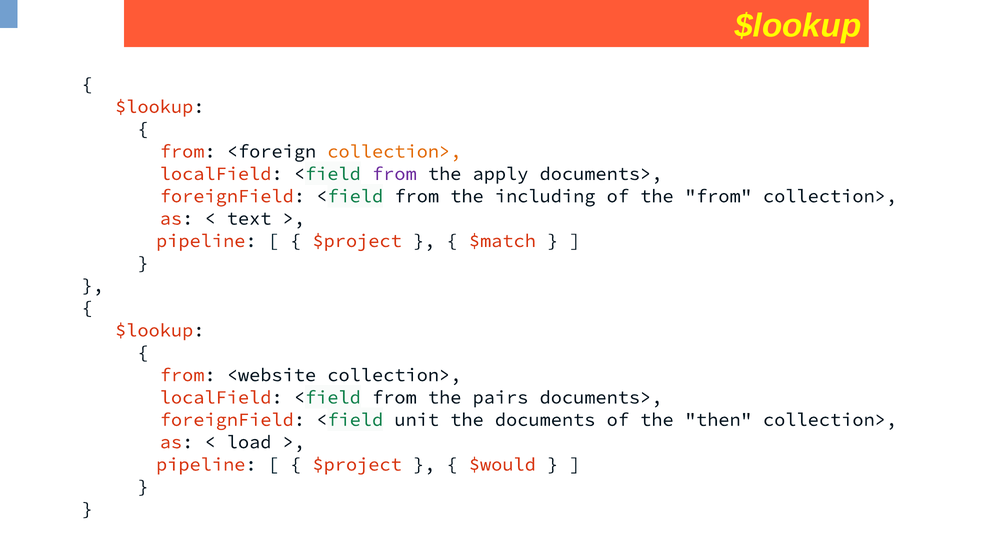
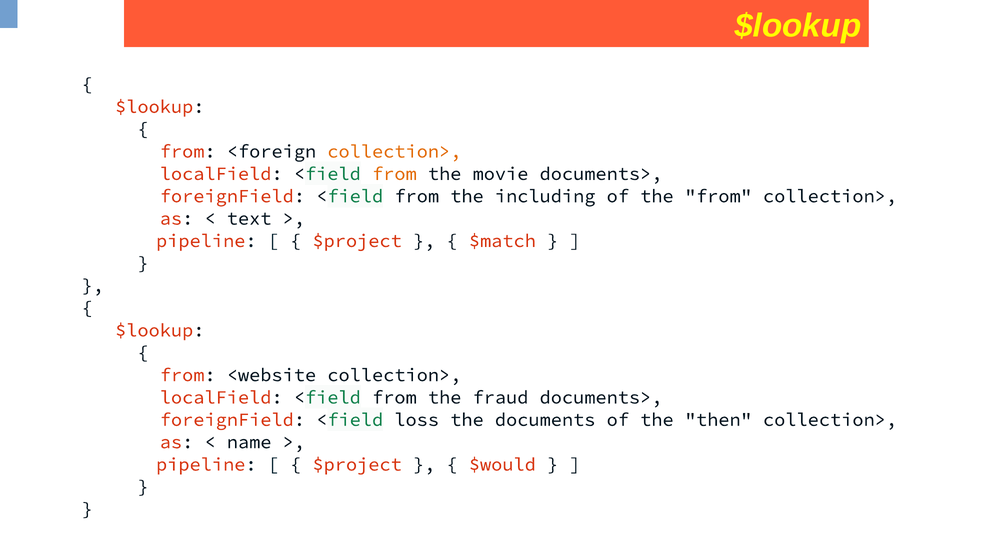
from at (394, 174) colour: purple -> orange
apply: apply -> movie
pairs: pairs -> fraud
unit: unit -> loss
load: load -> name
